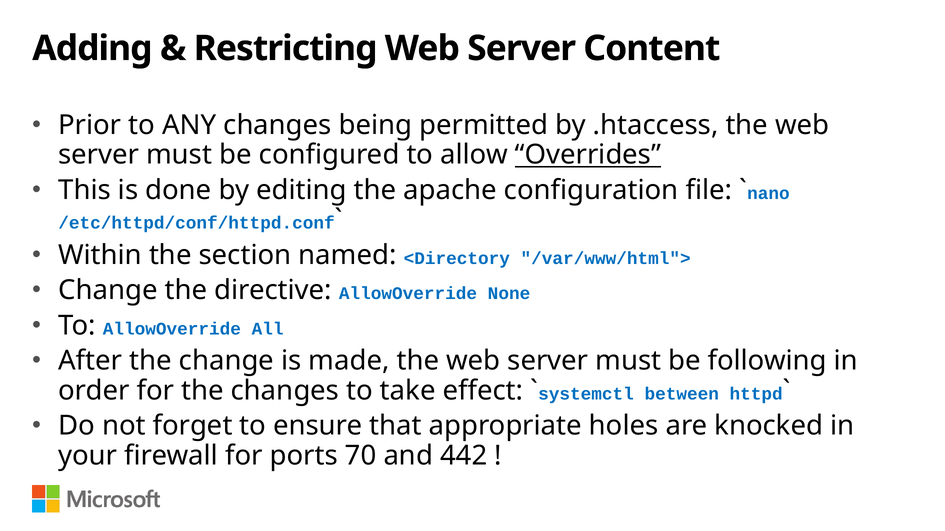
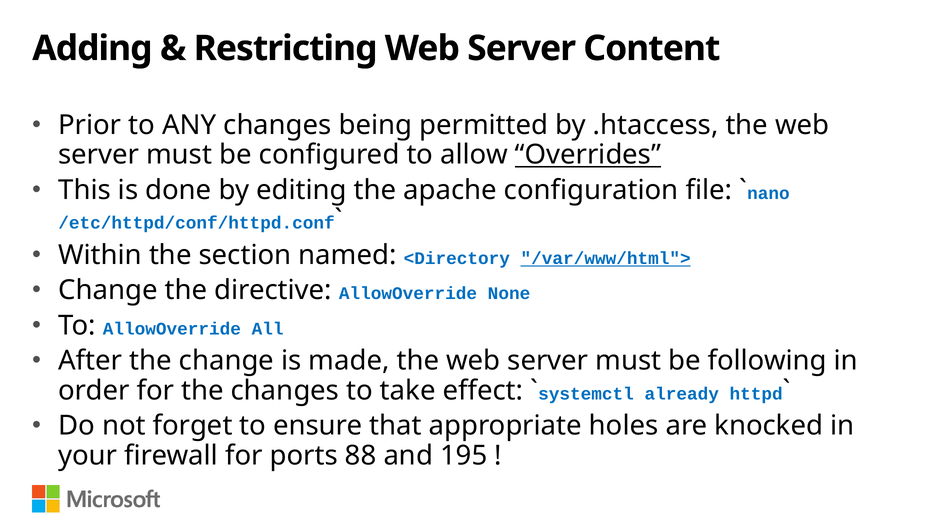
/var/www/html"> underline: none -> present
between: between -> already
70: 70 -> 88
442: 442 -> 195
